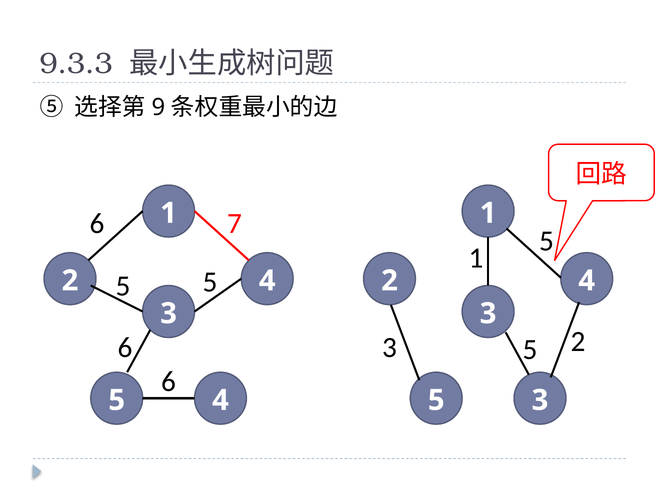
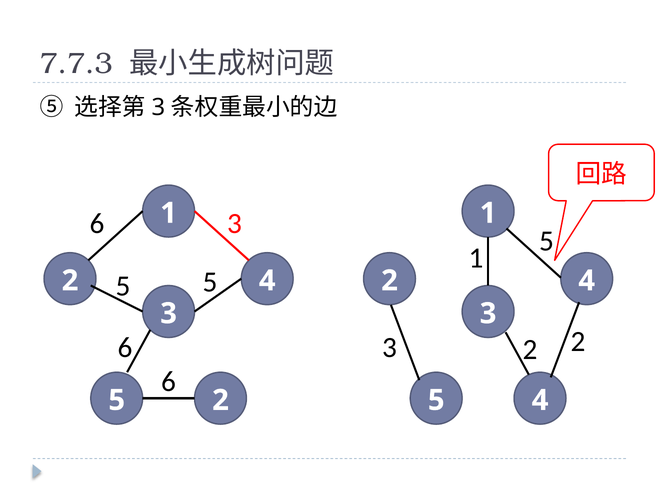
9.3.3: 9.3.3 -> 7.7.3
9 at (158, 107): 9 -> 3
6 7: 7 -> 3
3 5: 5 -> 2
5 4: 4 -> 2
5 3: 3 -> 4
